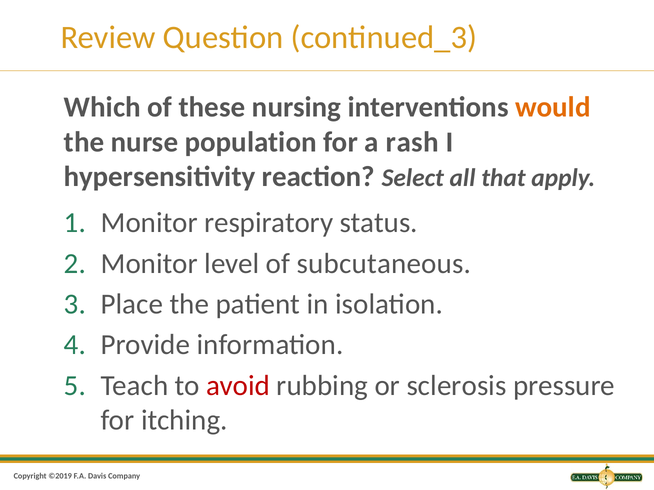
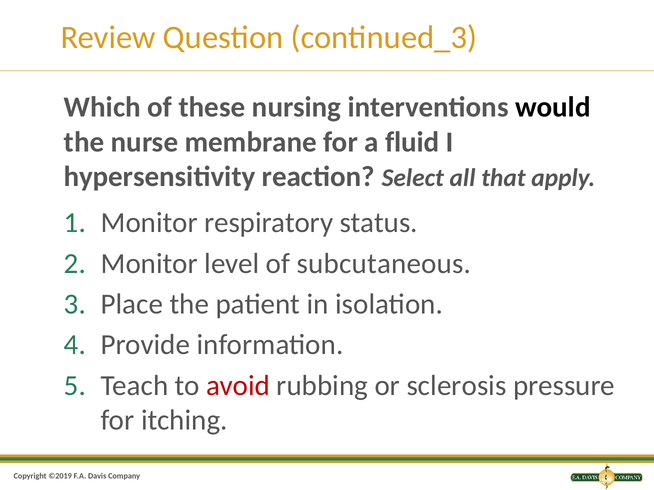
would colour: orange -> black
population: population -> membrane
rash: rash -> fluid
